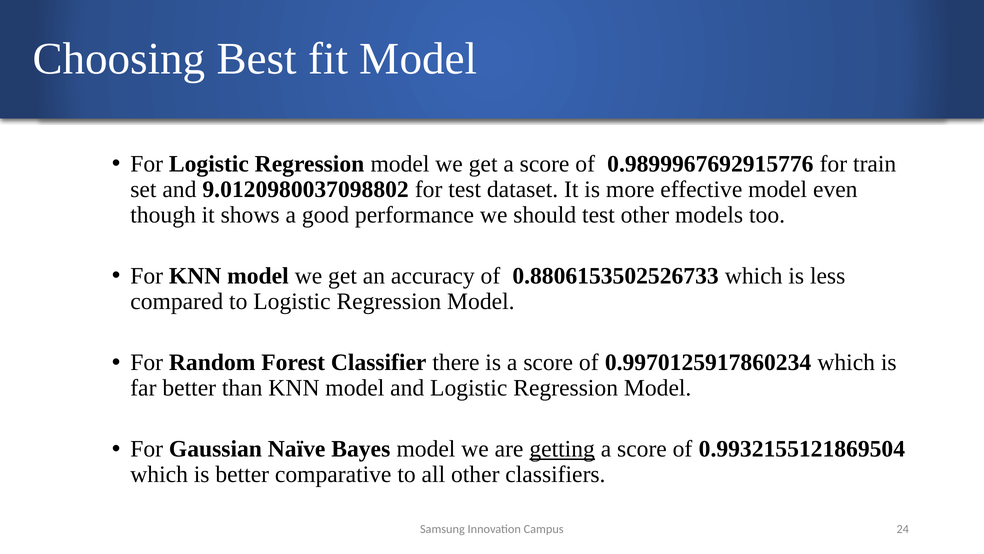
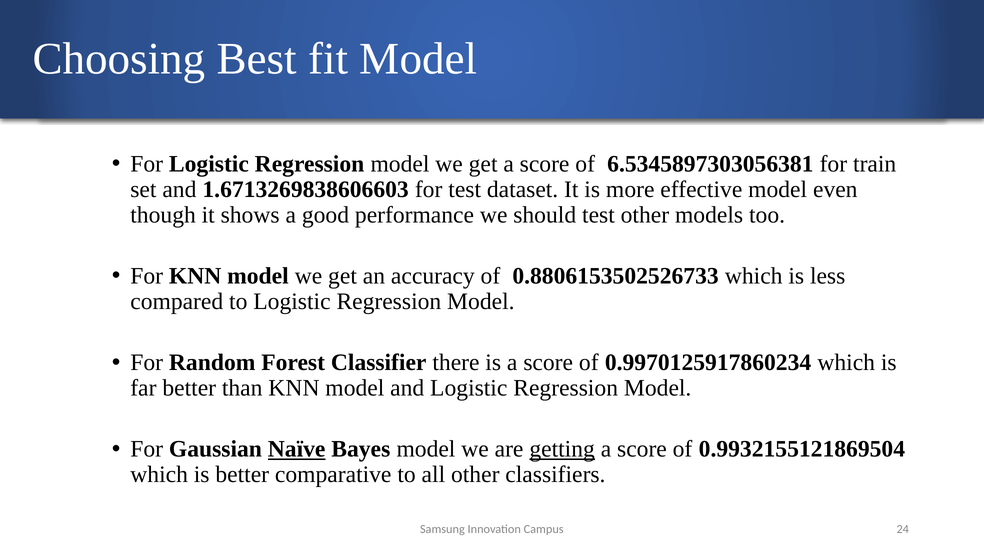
0.9899967692915776: 0.9899967692915776 -> 6.5345897303056381
9.0120980037098802: 9.0120980037098802 -> 1.6713269838606603
Naïve underline: none -> present
